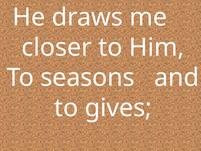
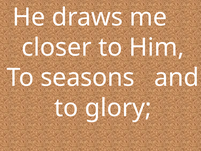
gives: gives -> glory
